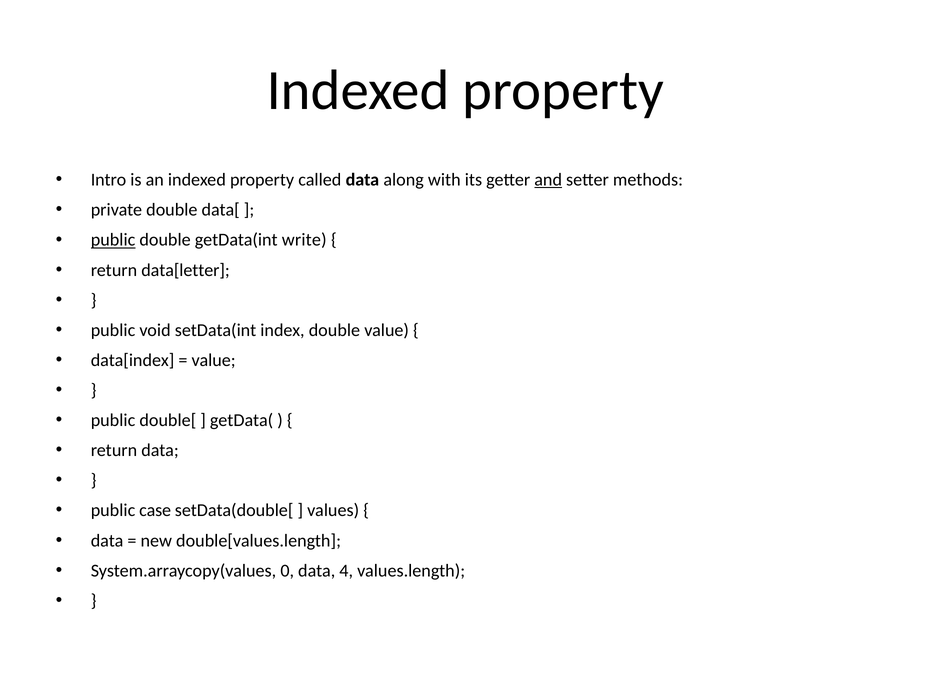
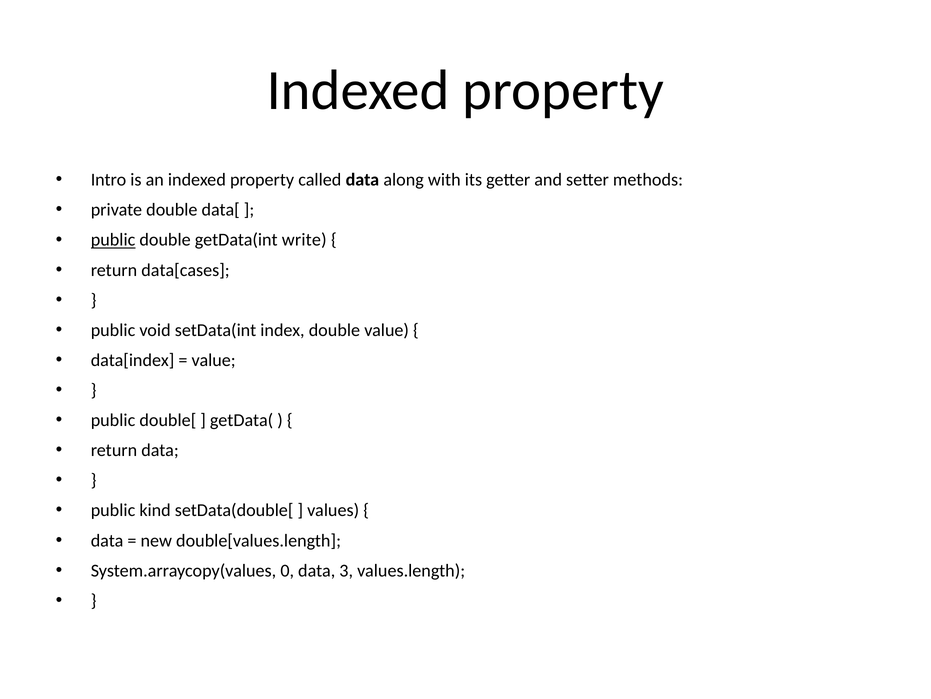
and underline: present -> none
data[letter: data[letter -> data[cases
case: case -> kind
4: 4 -> 3
